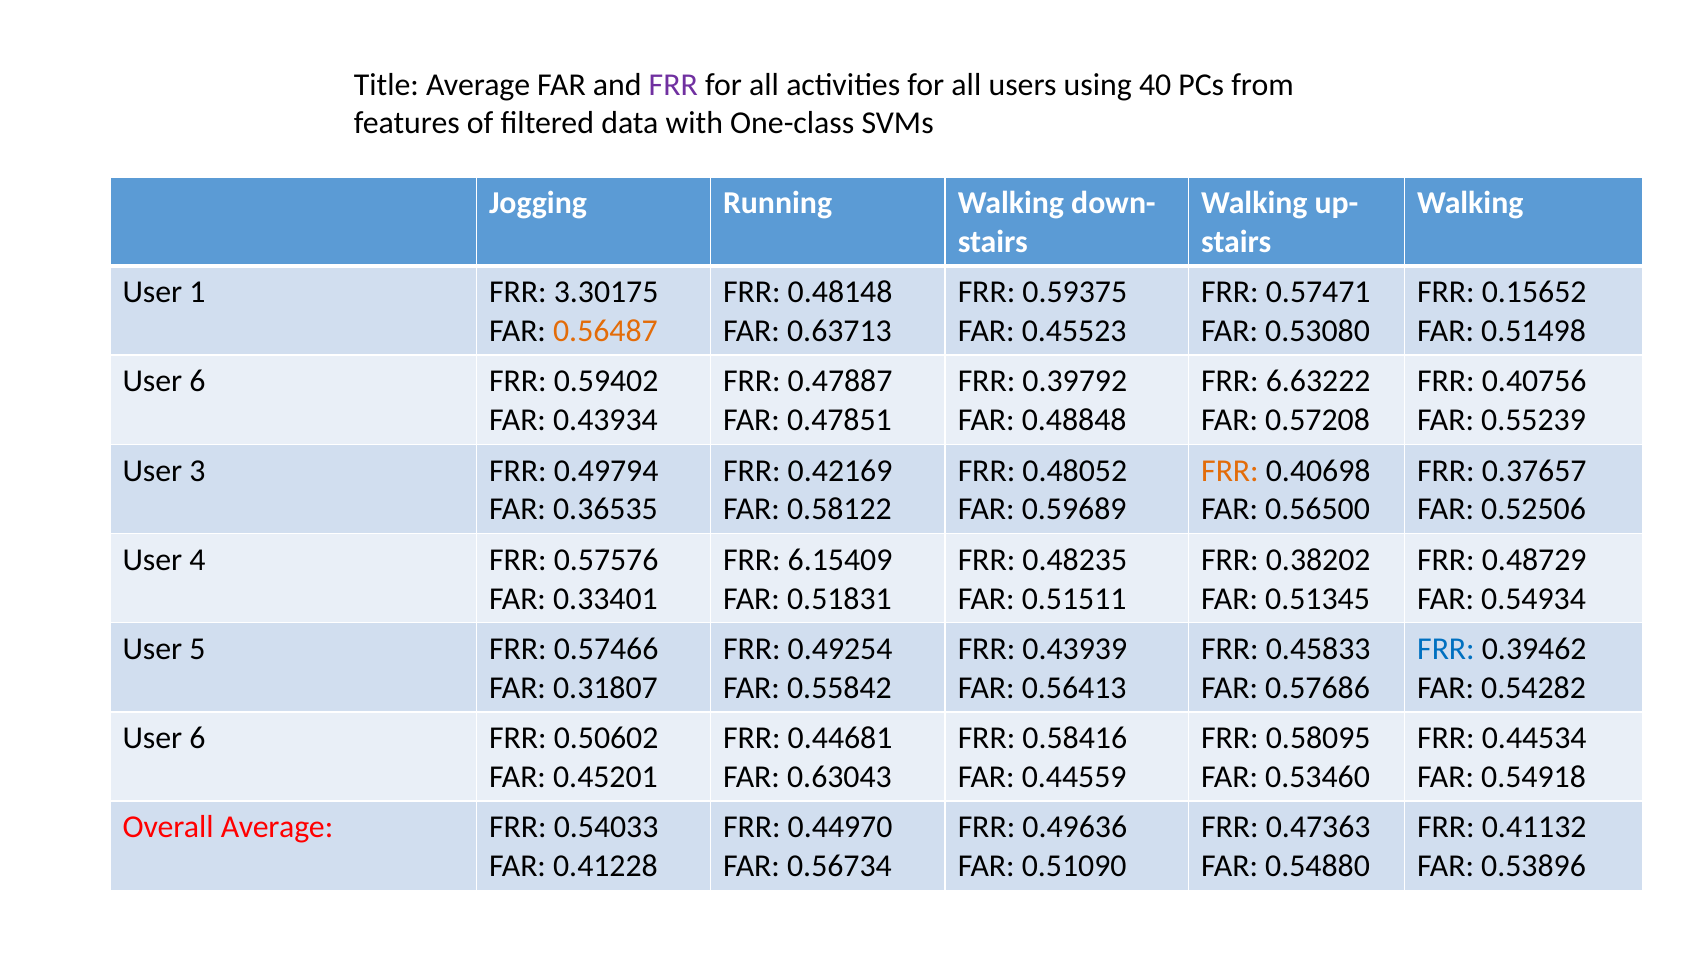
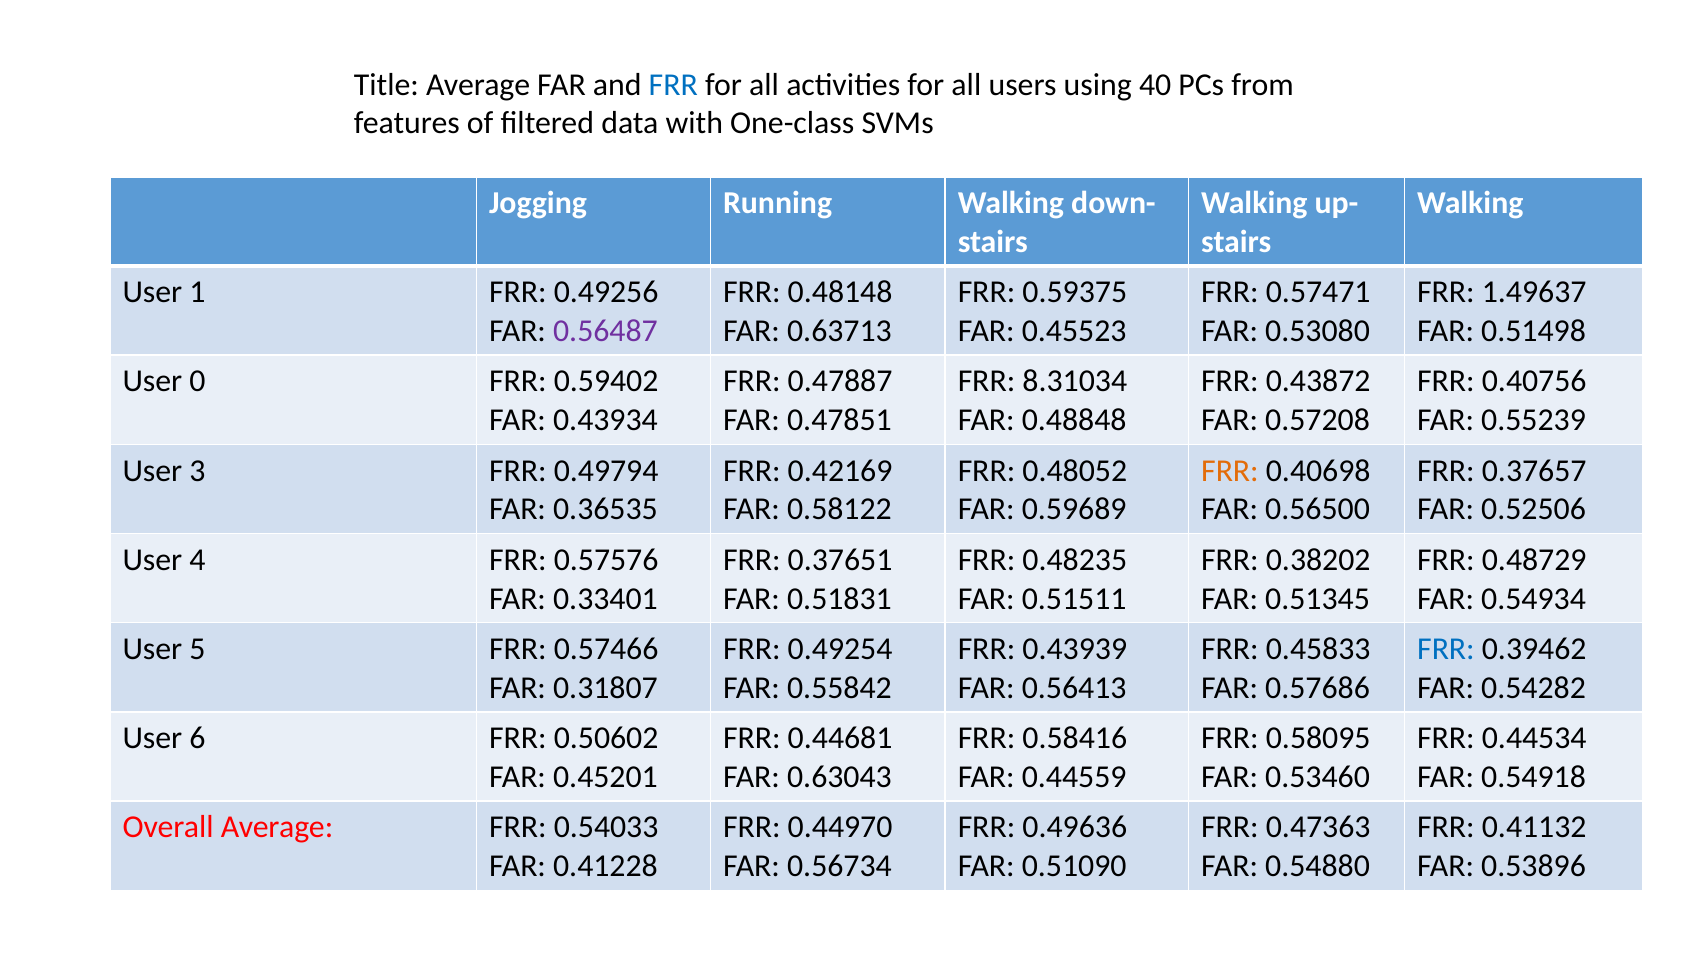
FRR at (673, 85) colour: purple -> blue
3.30175: 3.30175 -> 0.49256
0.15652: 0.15652 -> 1.49637
0.56487 colour: orange -> purple
6 at (197, 381): 6 -> 0
0.39792: 0.39792 -> 8.31034
6.63222: 6.63222 -> 0.43872
6.15409: 6.15409 -> 0.37651
